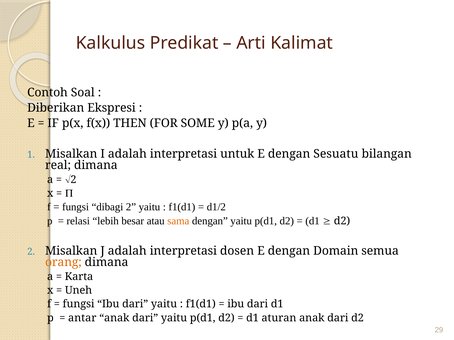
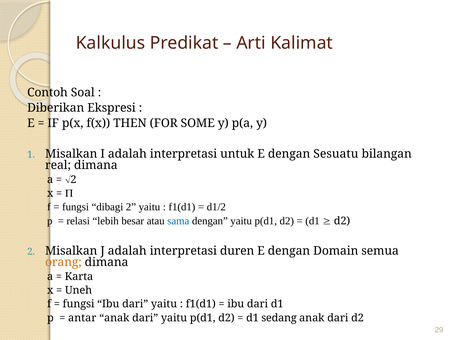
sama colour: orange -> blue
dosen: dosen -> duren
aturan: aturan -> sedang
